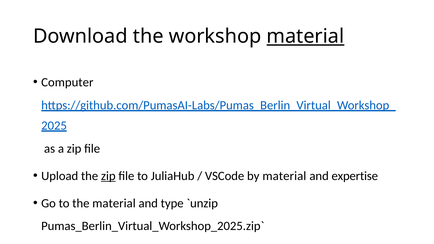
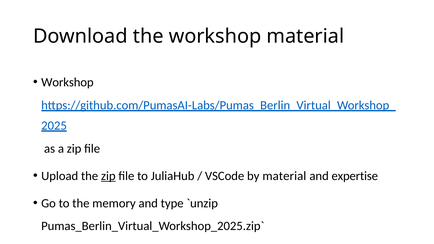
material at (305, 36) underline: present -> none
Computer at (67, 82): Computer -> Workshop
the material: material -> memory
